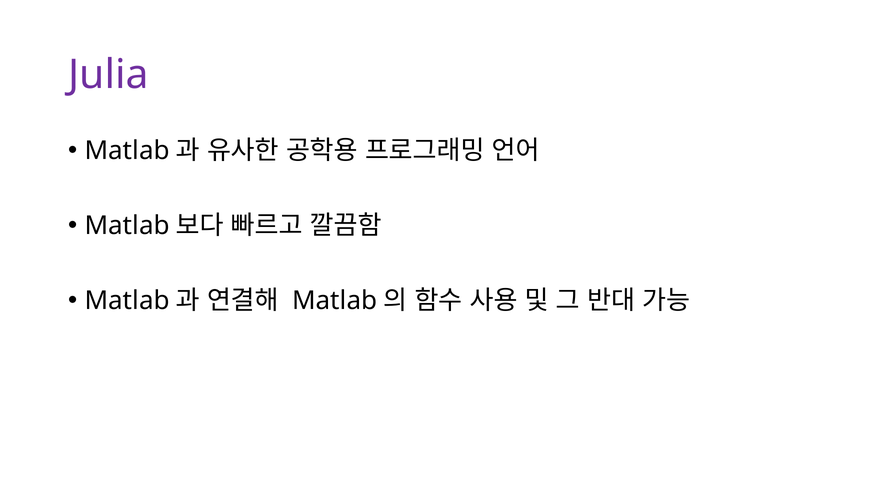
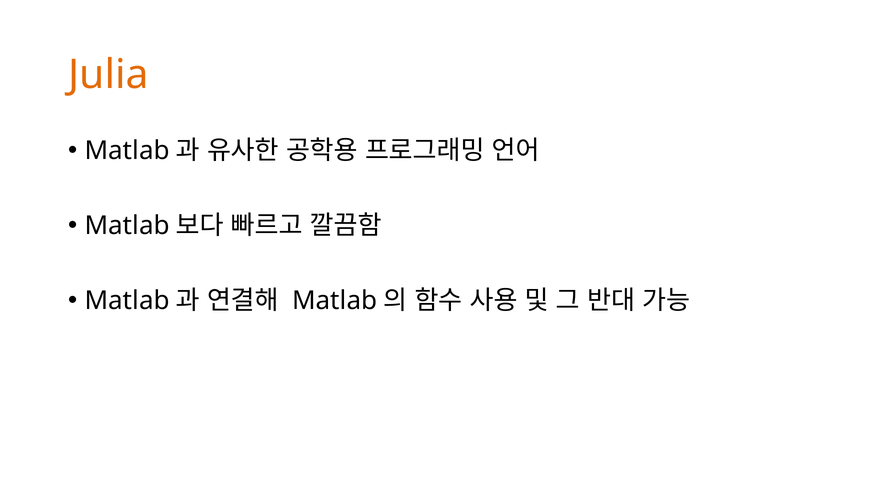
Julia colour: purple -> orange
